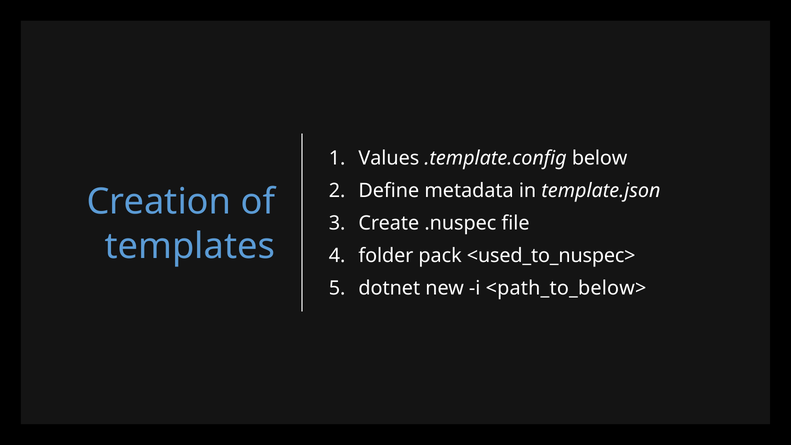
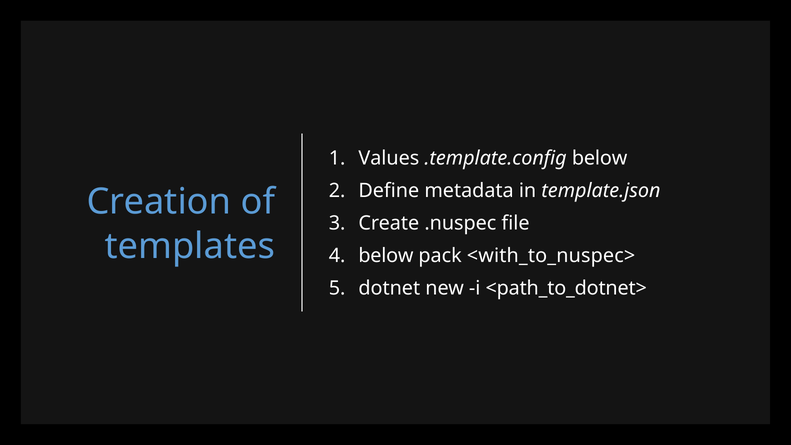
folder at (386, 256): folder -> below
<used_to_nuspec>: <used_to_nuspec> -> <with_to_nuspec>
<path_to_below>: <path_to_below> -> <path_to_dotnet>
